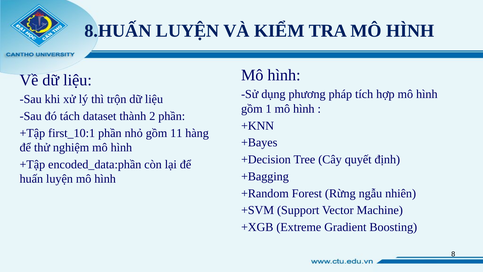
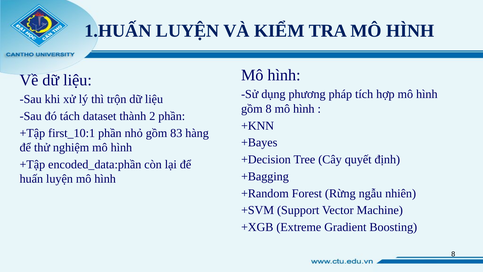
8.HUẤN: 8.HUẤN -> 1.HUẤN
gồm 1: 1 -> 8
11: 11 -> 83
